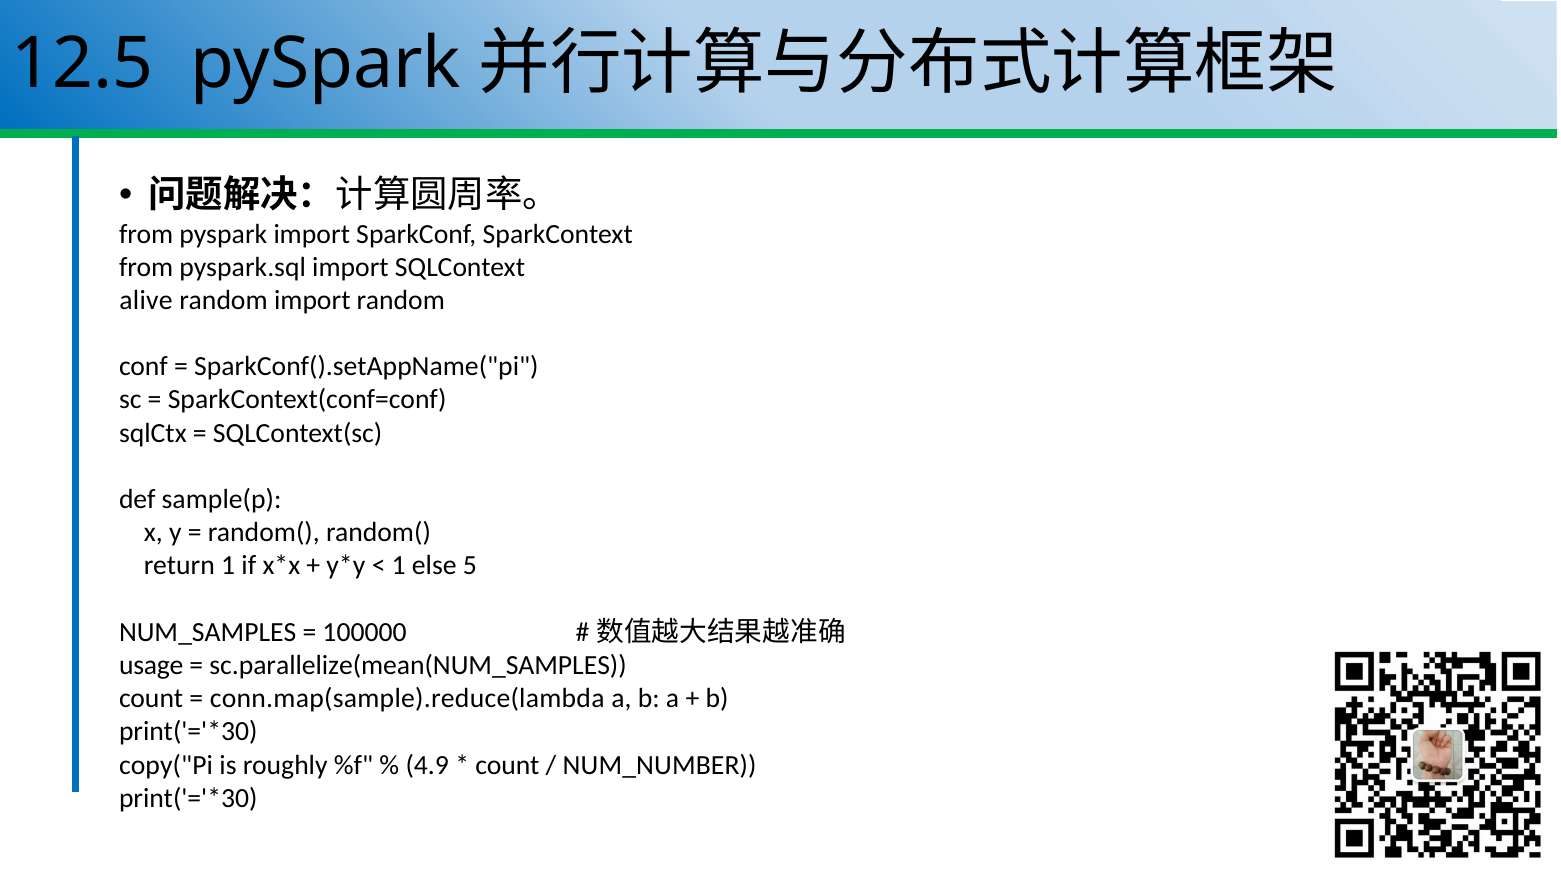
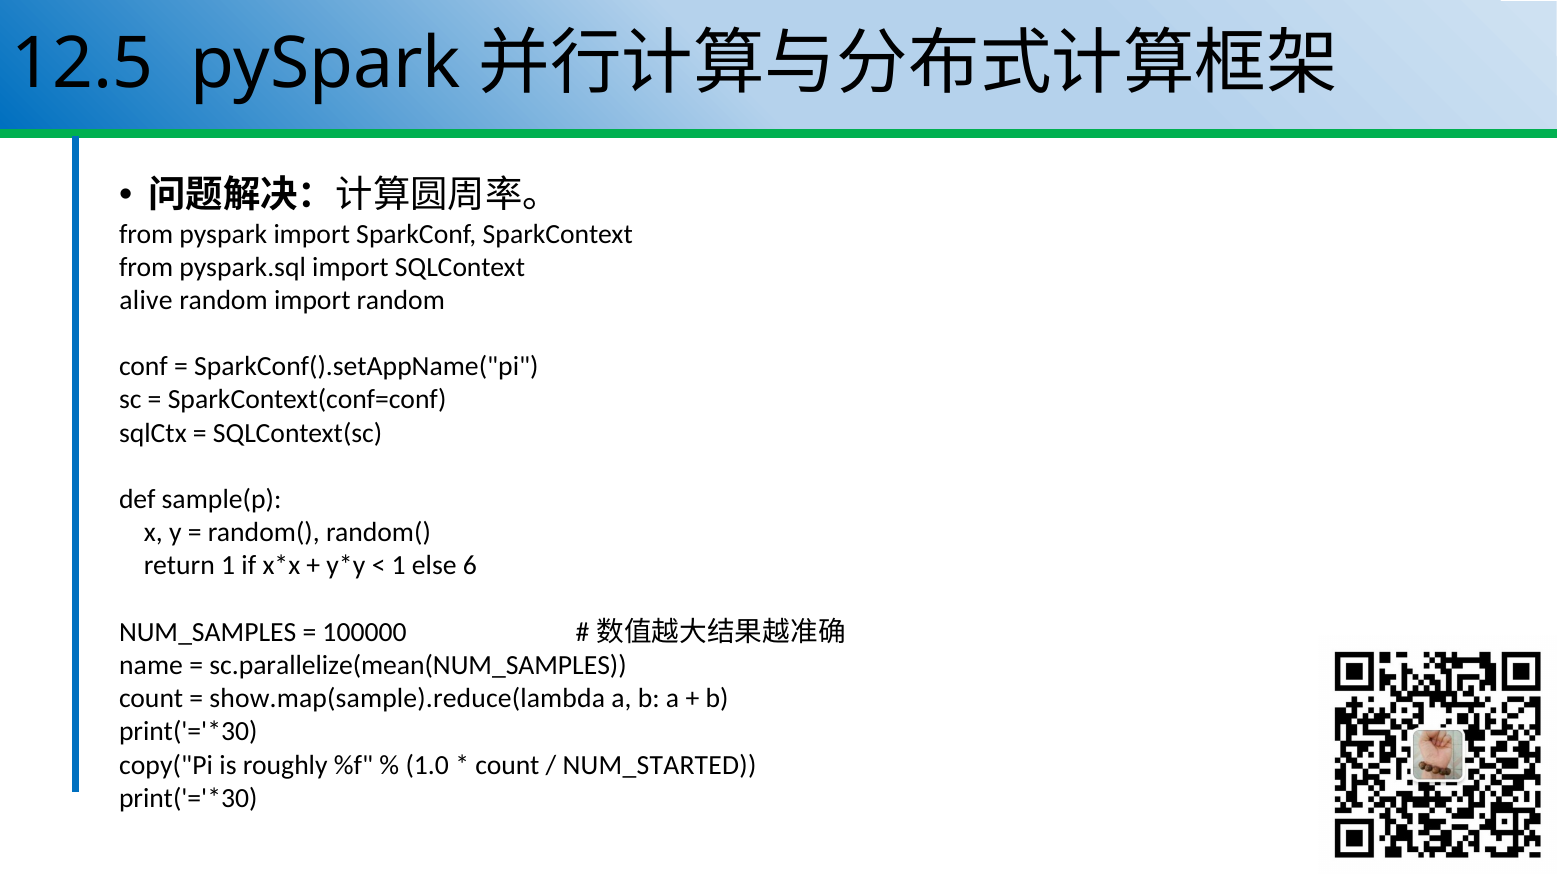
5: 5 -> 6
usage: usage -> name
conn.map(sample).reduce(lambda: conn.map(sample).reduce(lambda -> show.map(sample).reduce(lambda
4.9: 4.9 -> 1.0
NUM_NUMBER: NUM_NUMBER -> NUM_STARTED
